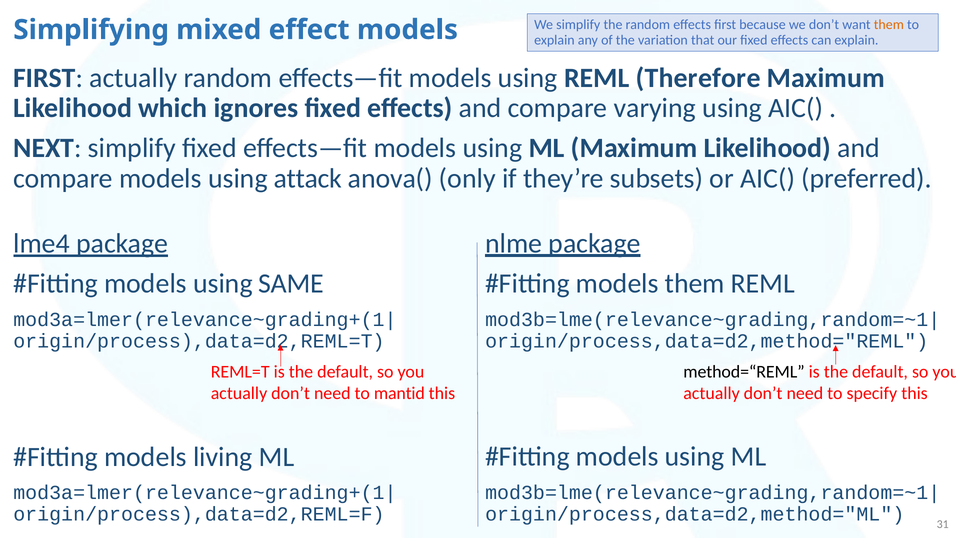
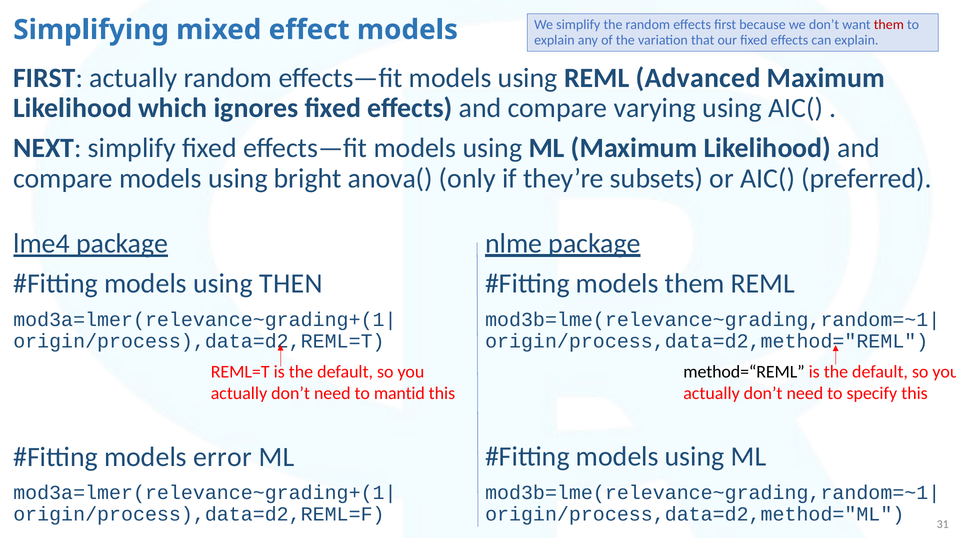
them at (889, 25) colour: orange -> red
Therefore: Therefore -> Advanced
attack: attack -> bright
SAME: SAME -> THEN
living: living -> error
